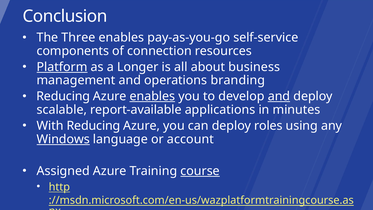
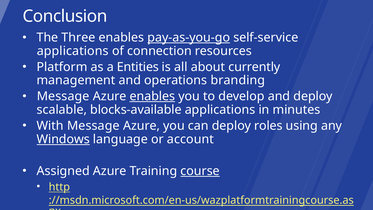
pay-as-you-go underline: none -> present
components at (73, 51): components -> applications
Platform underline: present -> none
Longer: Longer -> Entities
business: business -> currently
Reducing at (63, 96): Reducing -> Message
and at (279, 96) underline: present -> none
report-available: report-available -> blocks-available
With Reducing: Reducing -> Message
